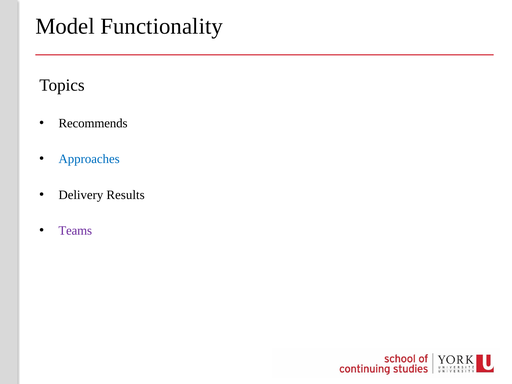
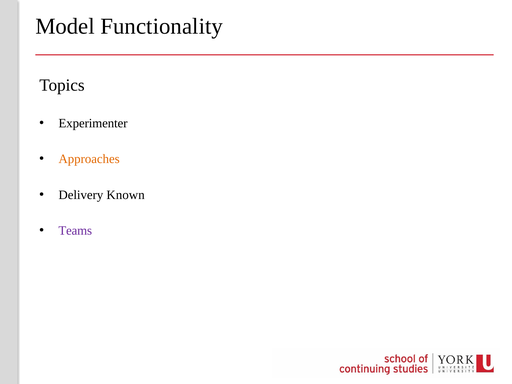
Recommends: Recommends -> Experimenter
Approaches colour: blue -> orange
Results: Results -> Known
